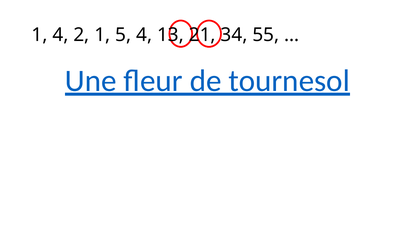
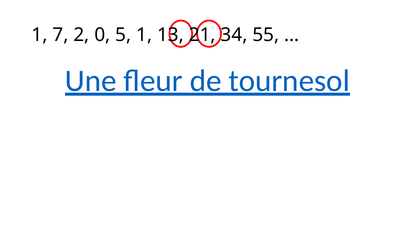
1 4: 4 -> 7
2 1: 1 -> 0
5 4: 4 -> 1
